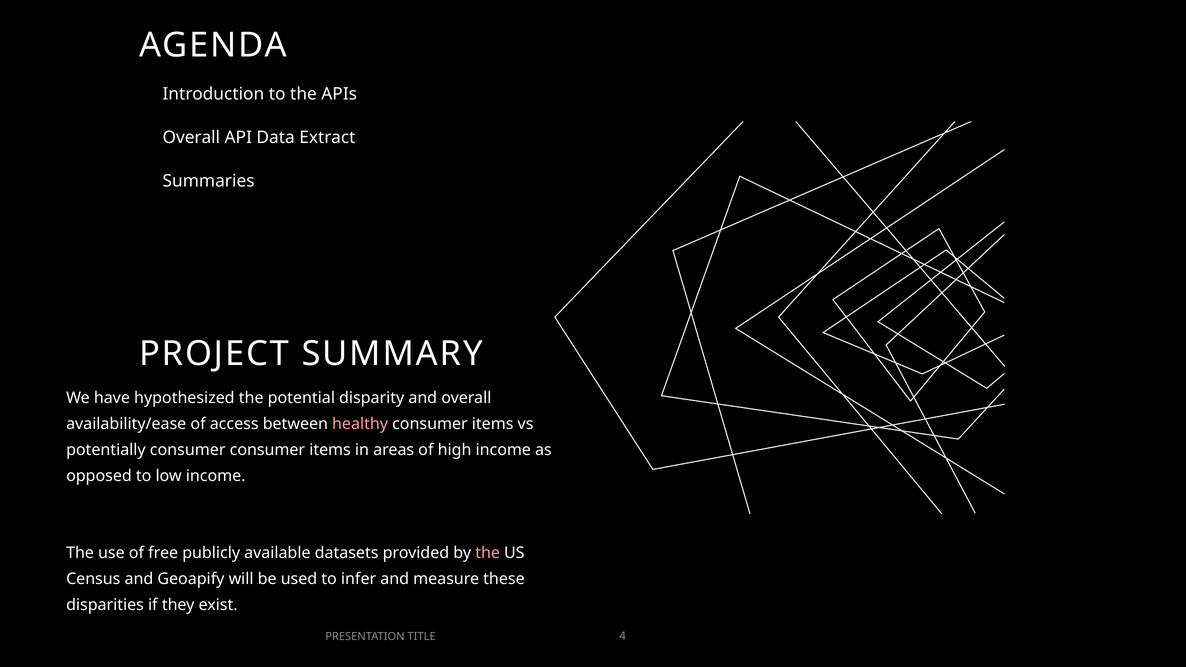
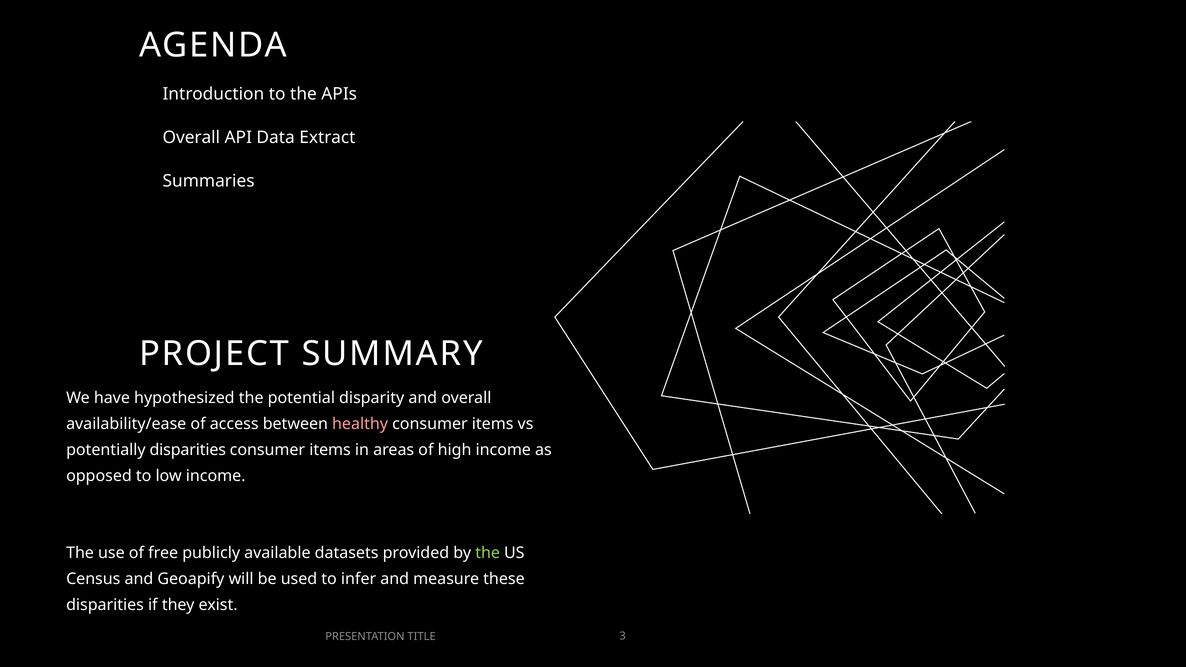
potentially consumer: consumer -> disparities
the at (488, 553) colour: pink -> light green
4: 4 -> 3
